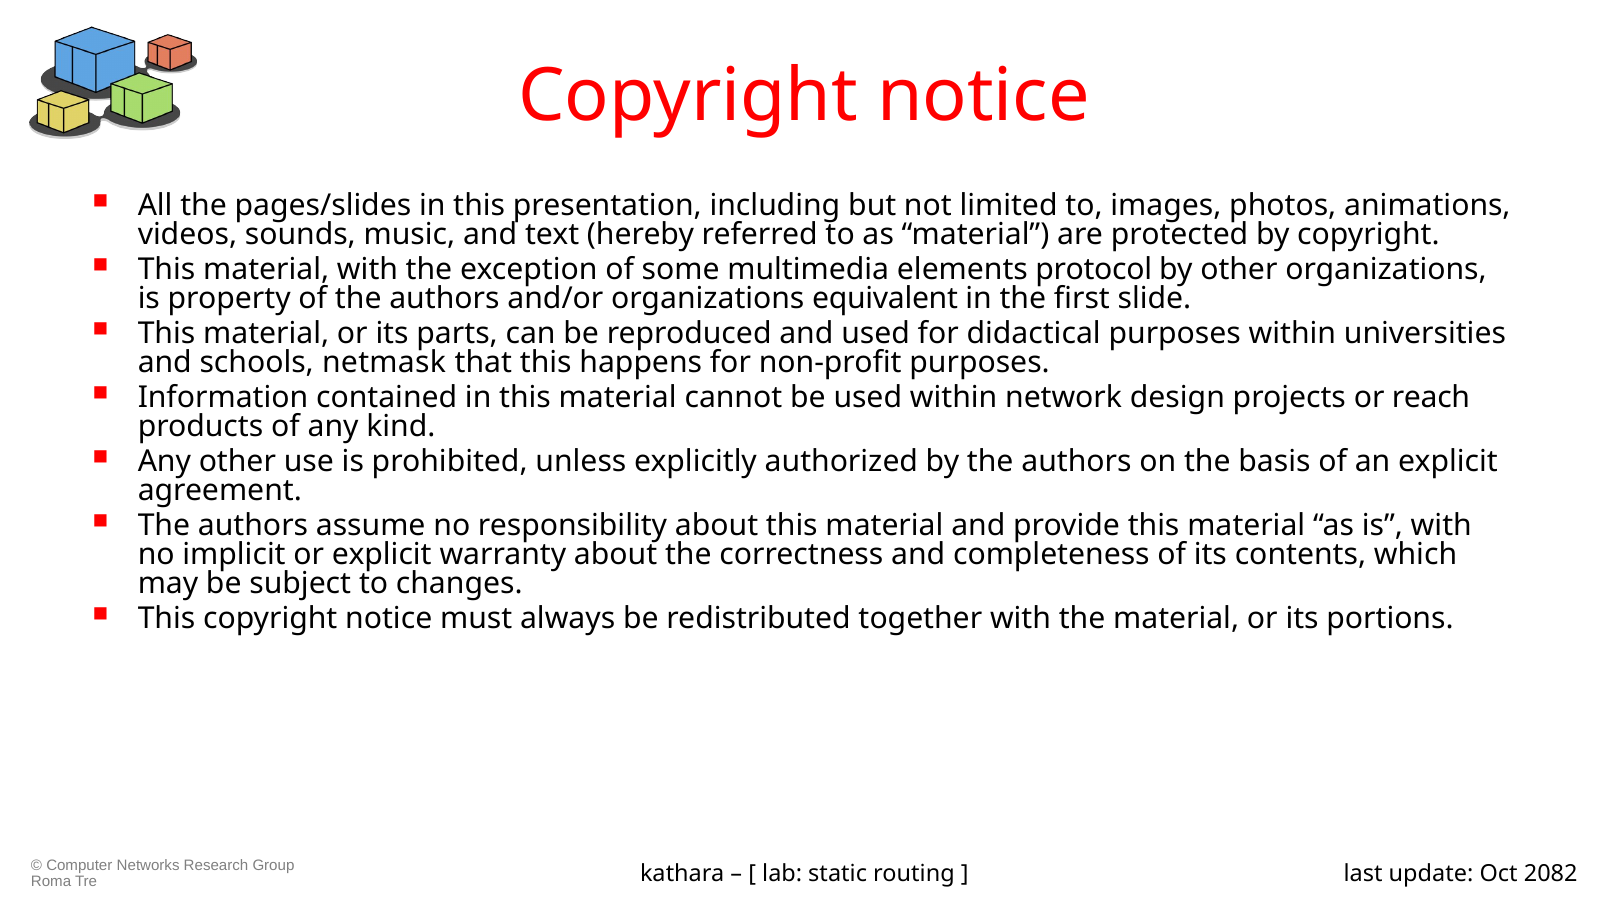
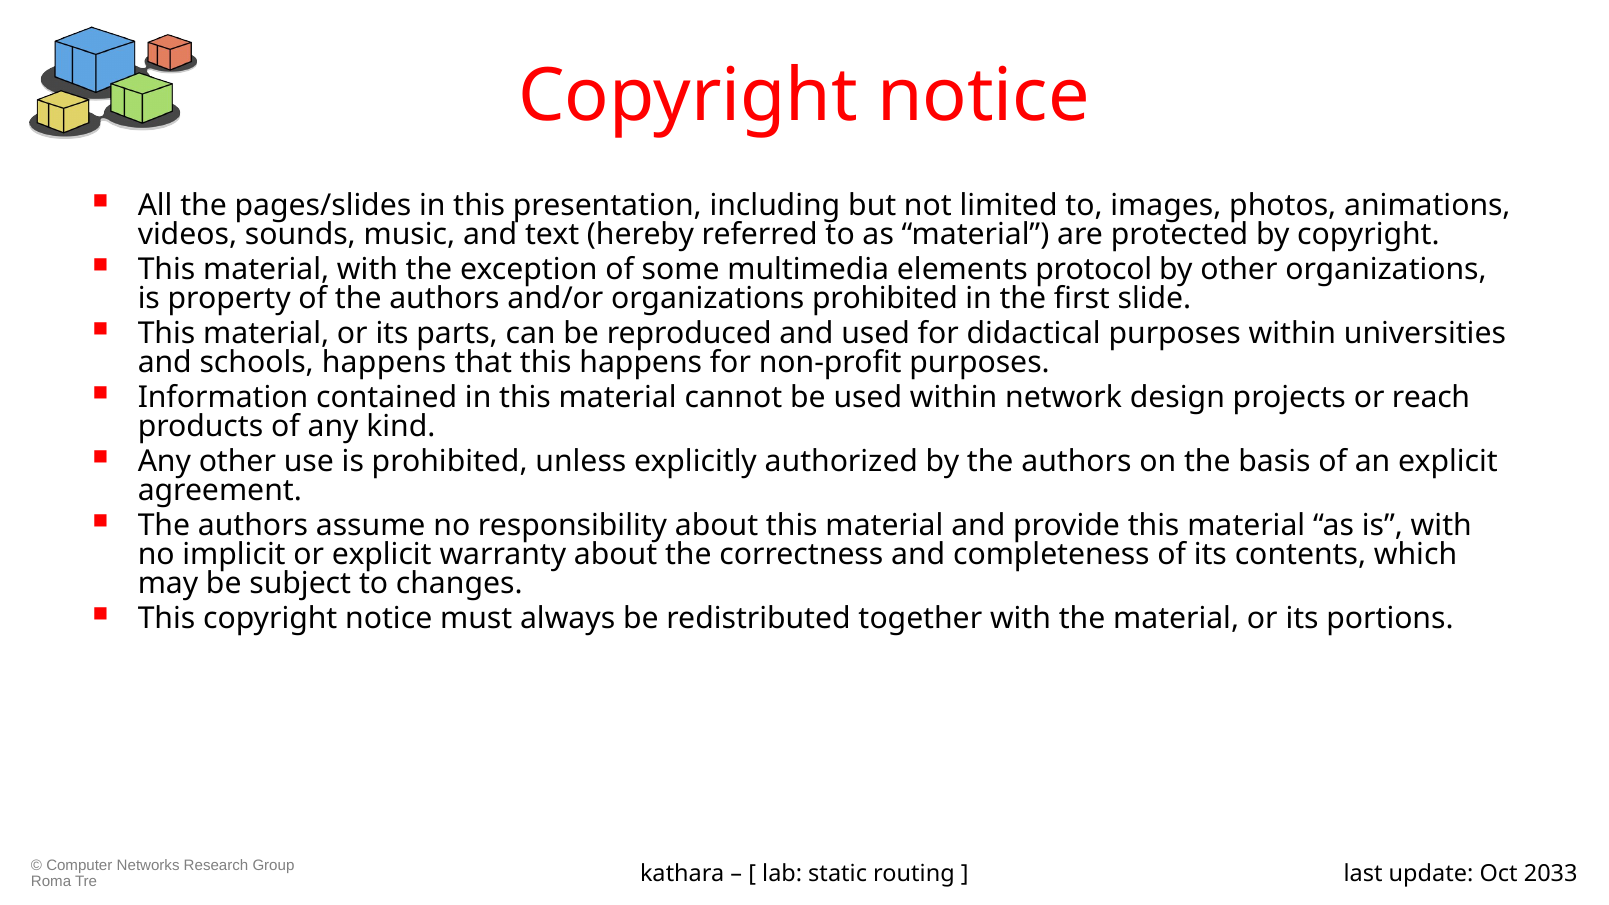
organizations equivalent: equivalent -> prohibited
schools netmask: netmask -> happens
2082: 2082 -> 2033
